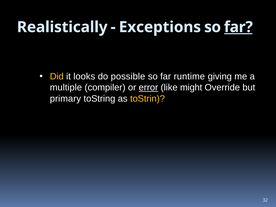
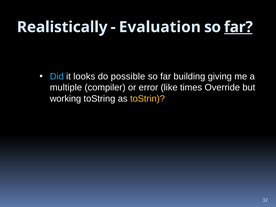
Exceptions: Exceptions -> Evaluation
Did colour: yellow -> light blue
runtime: runtime -> building
error underline: present -> none
might: might -> times
primary: primary -> working
